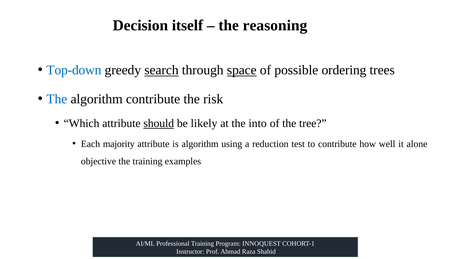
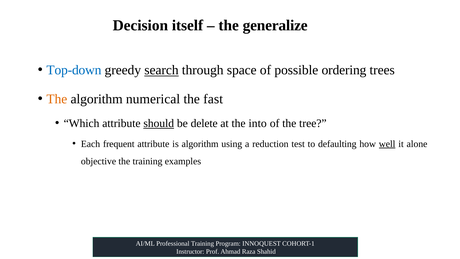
reasoning: reasoning -> generalize
space underline: present -> none
The at (57, 99) colour: blue -> orange
algorithm contribute: contribute -> numerical
risk: risk -> fast
likely: likely -> delete
majority: majority -> frequent
to contribute: contribute -> defaulting
well underline: none -> present
